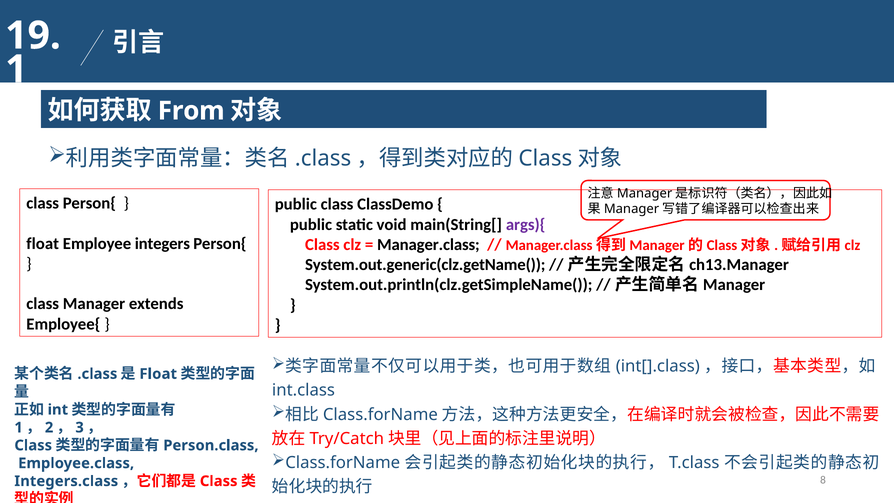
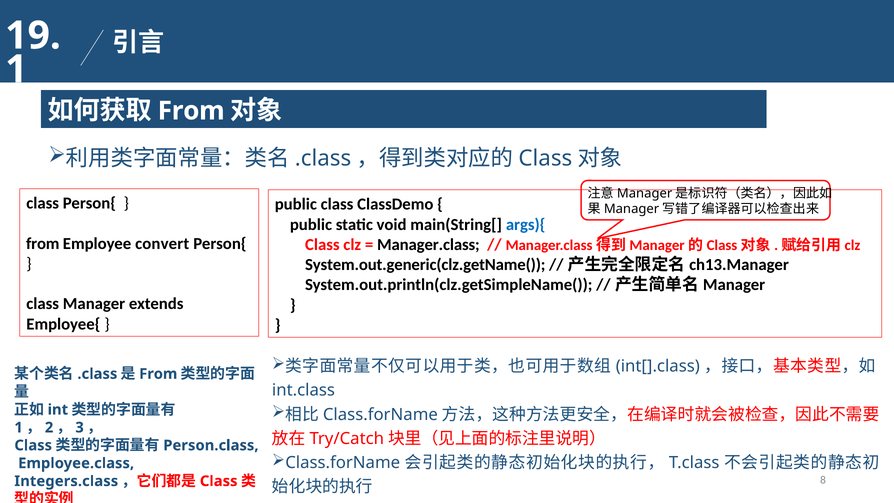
args){ colour: purple -> blue
float at (43, 243): float -> from
integers: integers -> convert
Float at (158, 374): Float -> From
